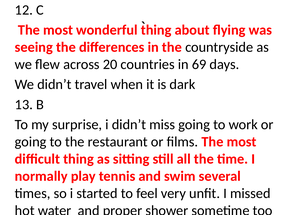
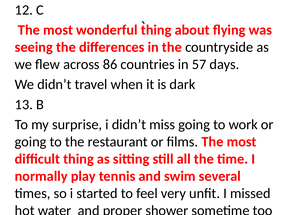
20: 20 -> 86
69: 69 -> 57
